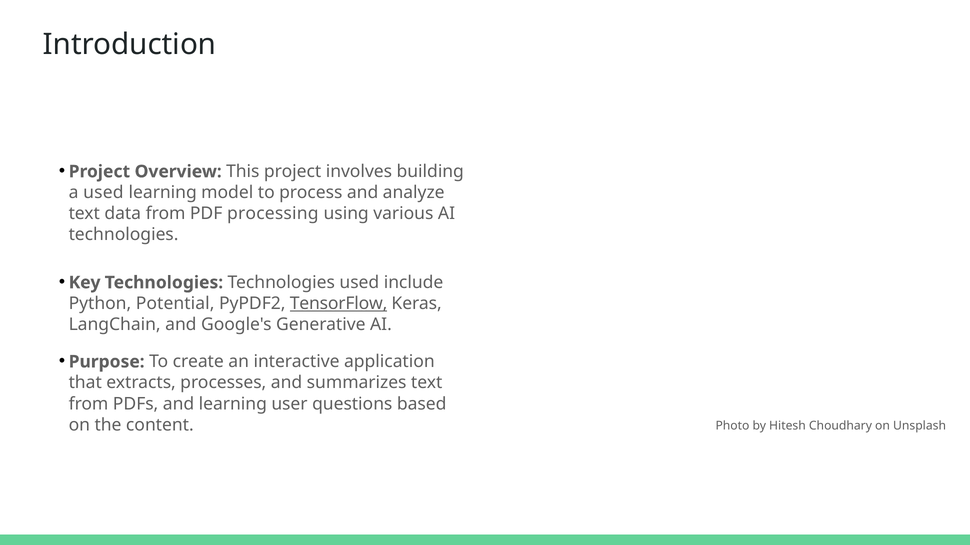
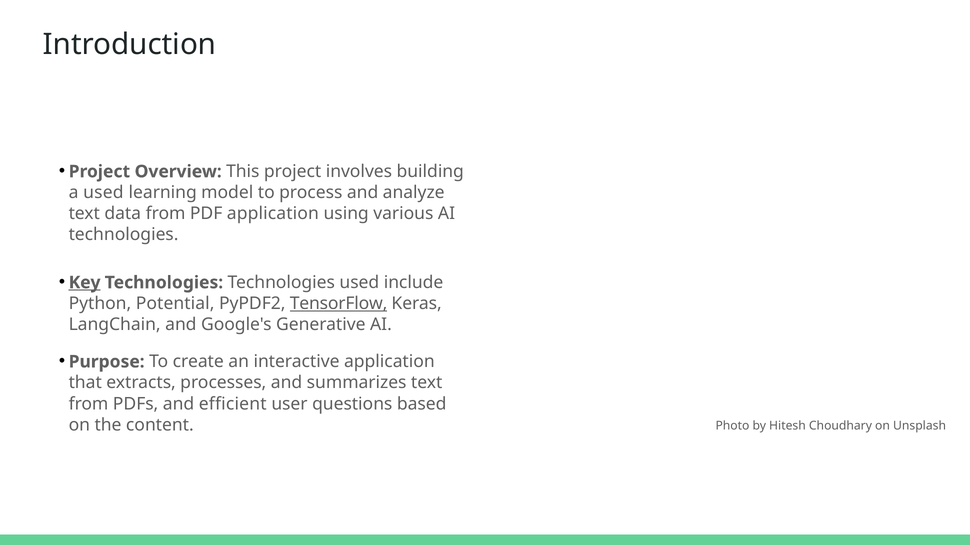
PDF processing: processing -> application
Key underline: none -> present
and learning: learning -> efficient
